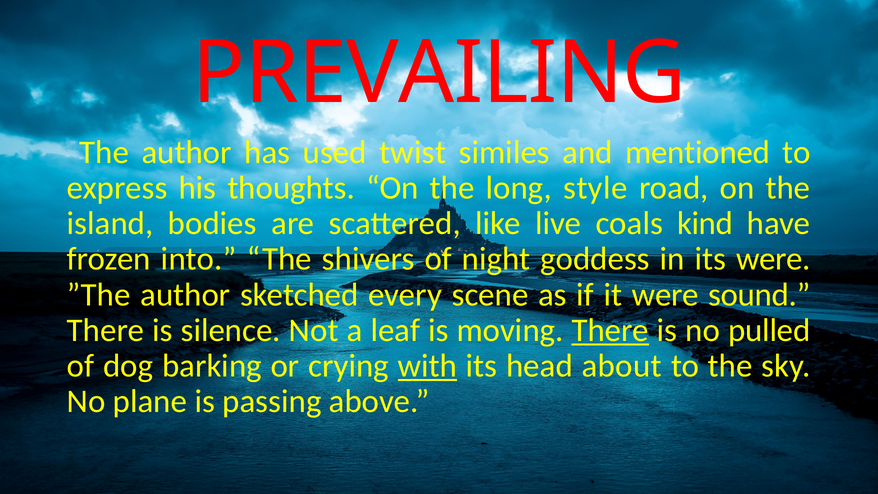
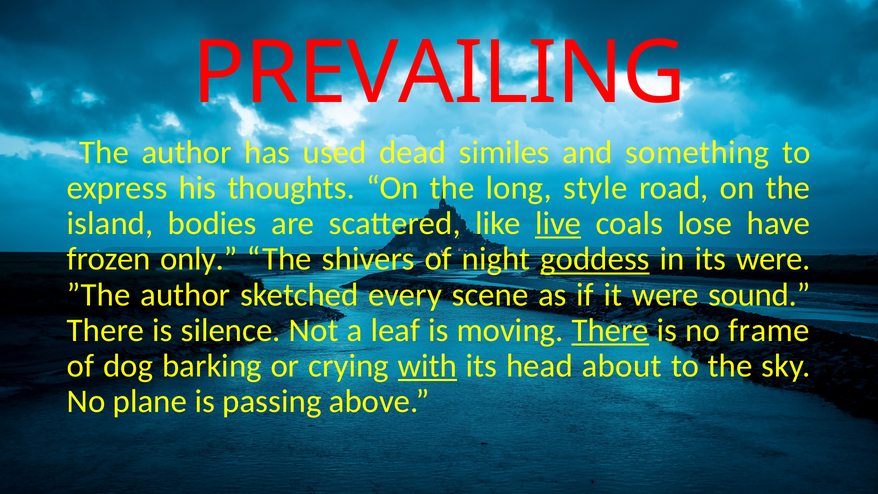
twist: twist -> dead
mentioned: mentioned -> something
live underline: none -> present
kind: kind -> lose
into: into -> only
goddess underline: none -> present
pulled: pulled -> frame
